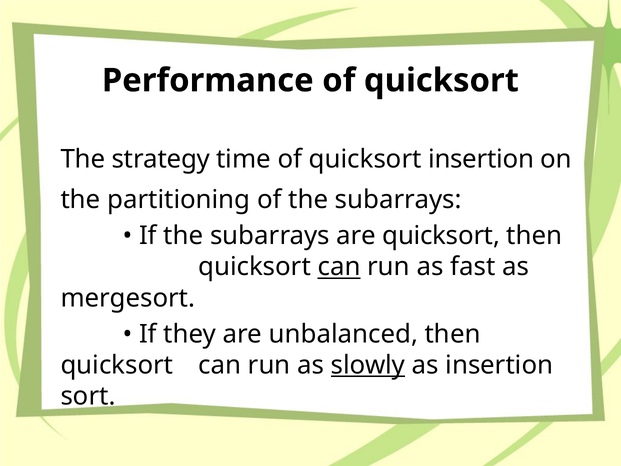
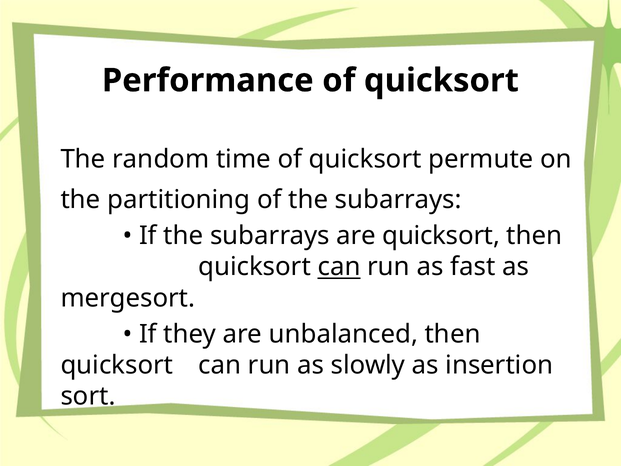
strategy: strategy -> random
quicksort insertion: insertion -> permute
slowly underline: present -> none
